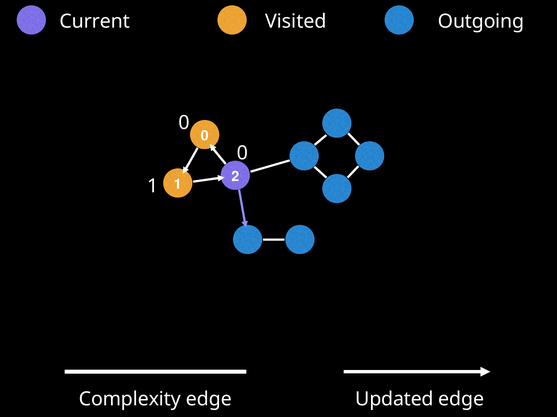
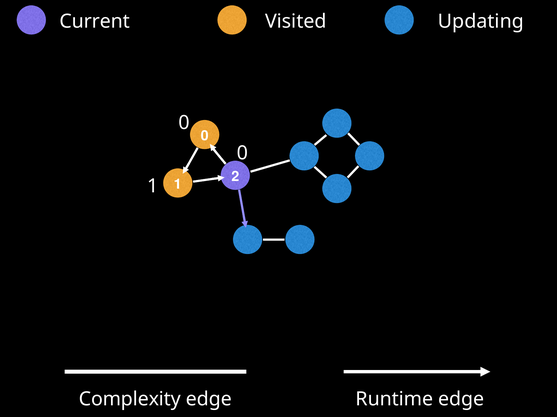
Outgoing: Outgoing -> Updating
Updated: Updated -> Runtime
